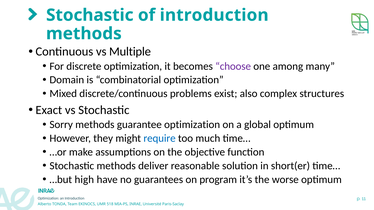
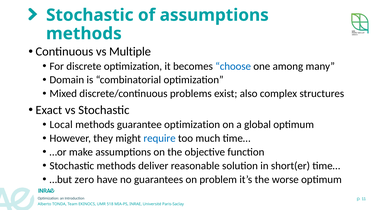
of introduction: introduction -> assumptions
choose colour: purple -> blue
Sorry: Sorry -> Local
high: high -> zero
program: program -> problem
